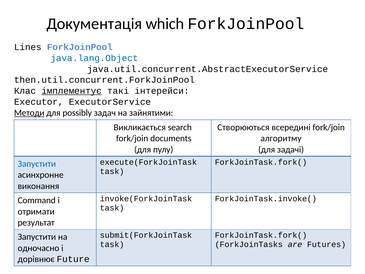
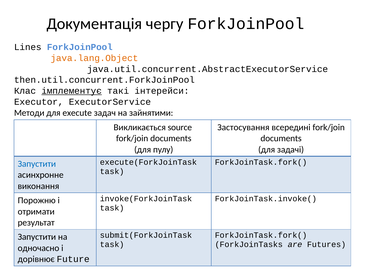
which: which -> чергу
java.lang.Object colour: blue -> orange
Методи underline: present -> none
possibly: possibly -> execute
search: search -> source
Створюються: Створюються -> Застосування
алгоритму at (281, 138): алгоритму -> documents
Command: Command -> Порожню
